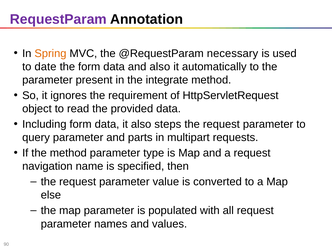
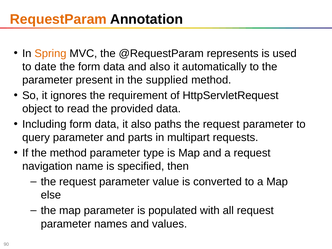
RequestParam colour: purple -> orange
necessary: necessary -> represents
integrate: integrate -> supplied
steps: steps -> paths
